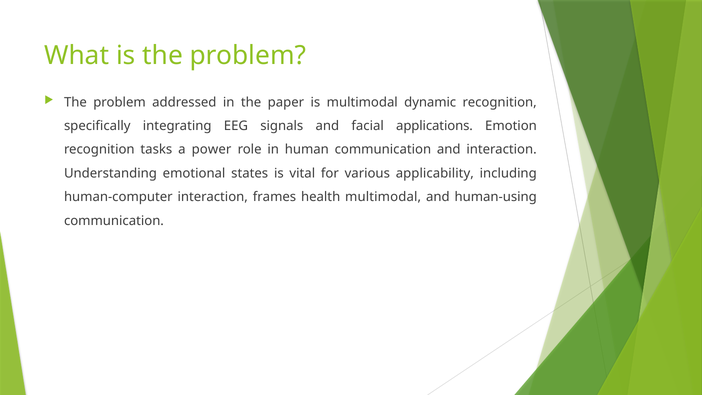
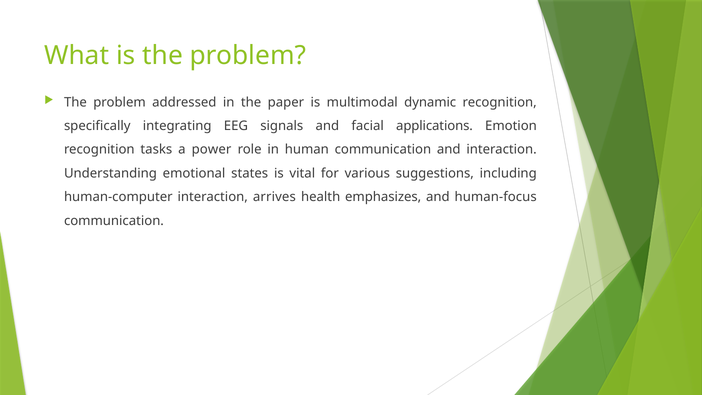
applicability: applicability -> suggestions
frames: frames -> arrives
health multimodal: multimodal -> emphasizes
human-using: human-using -> human-focus
